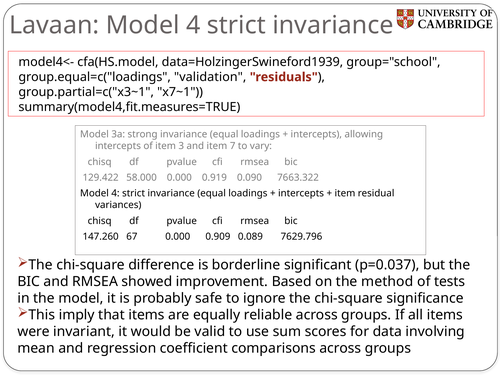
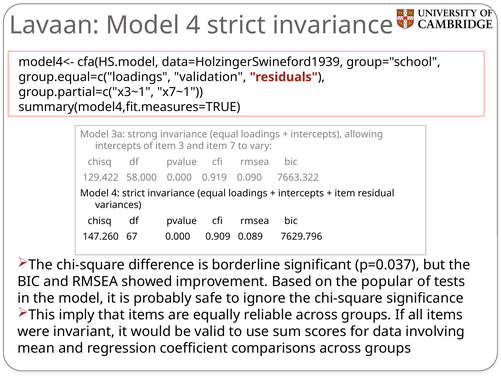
method: method -> popular
